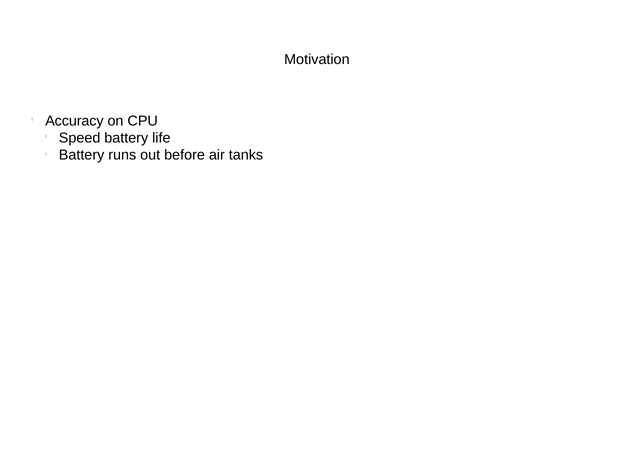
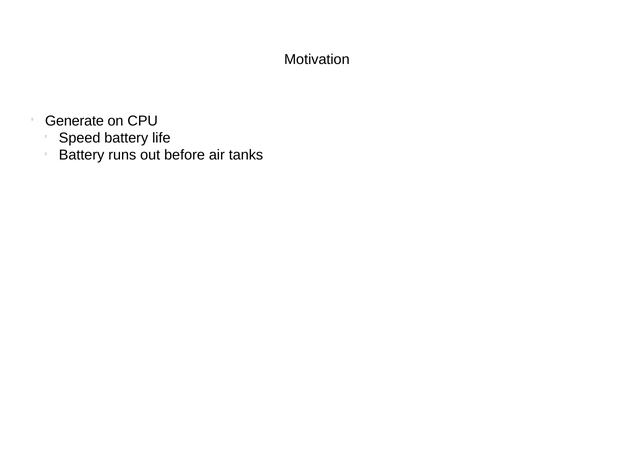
Accuracy: Accuracy -> Generate
